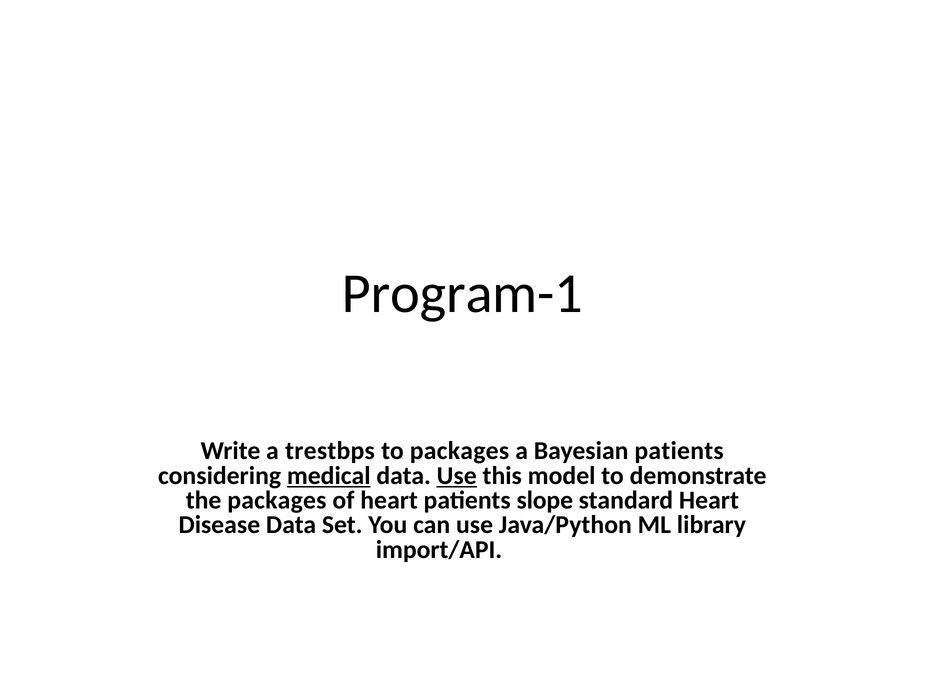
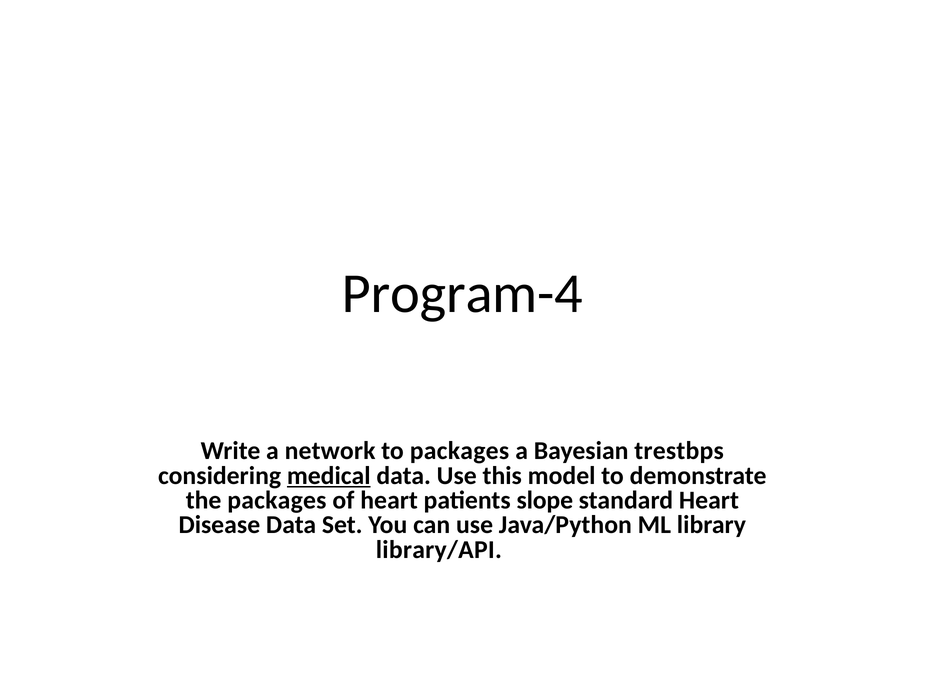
Program-1: Program-1 -> Program-4
trestbps: trestbps -> network
Bayesian patients: patients -> trestbps
Use at (457, 476) underline: present -> none
import/API: import/API -> library/API
